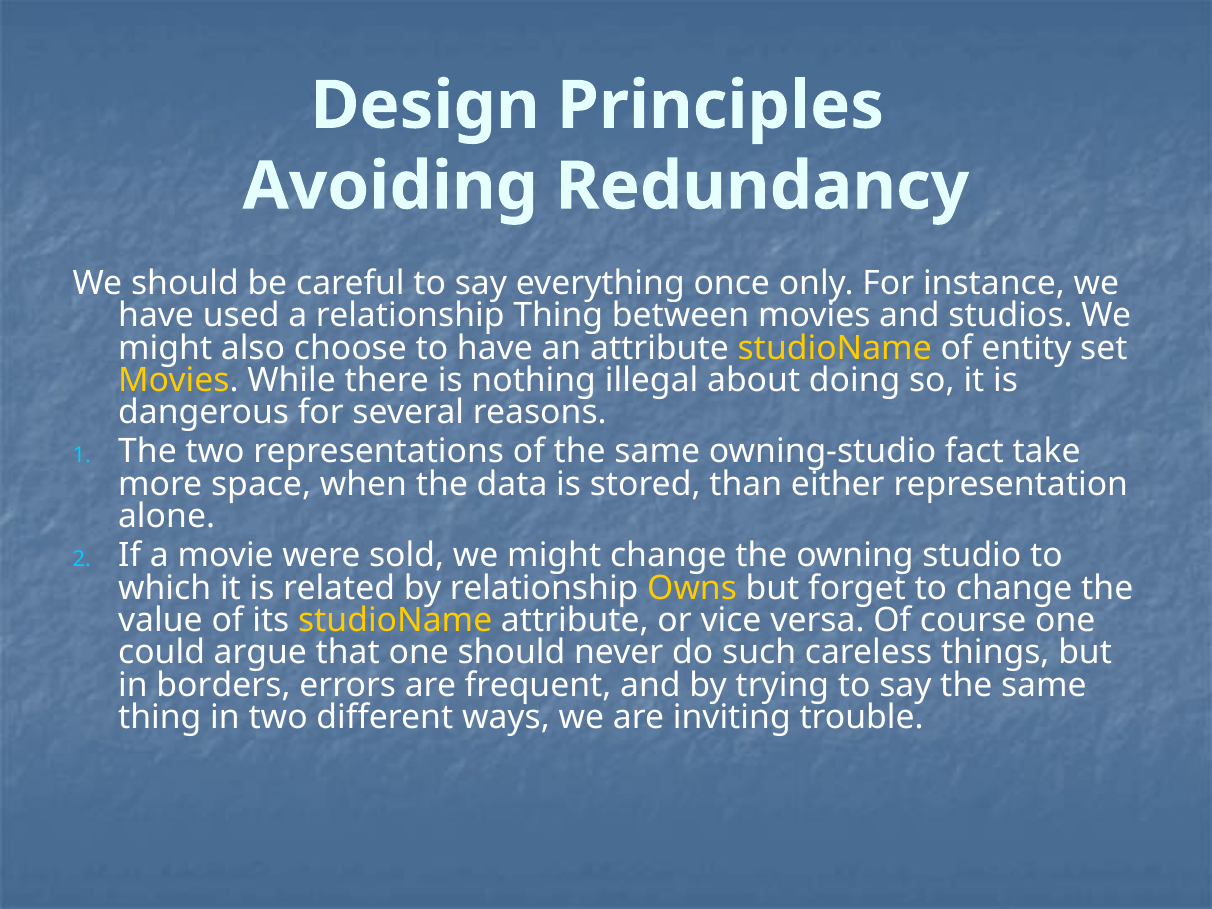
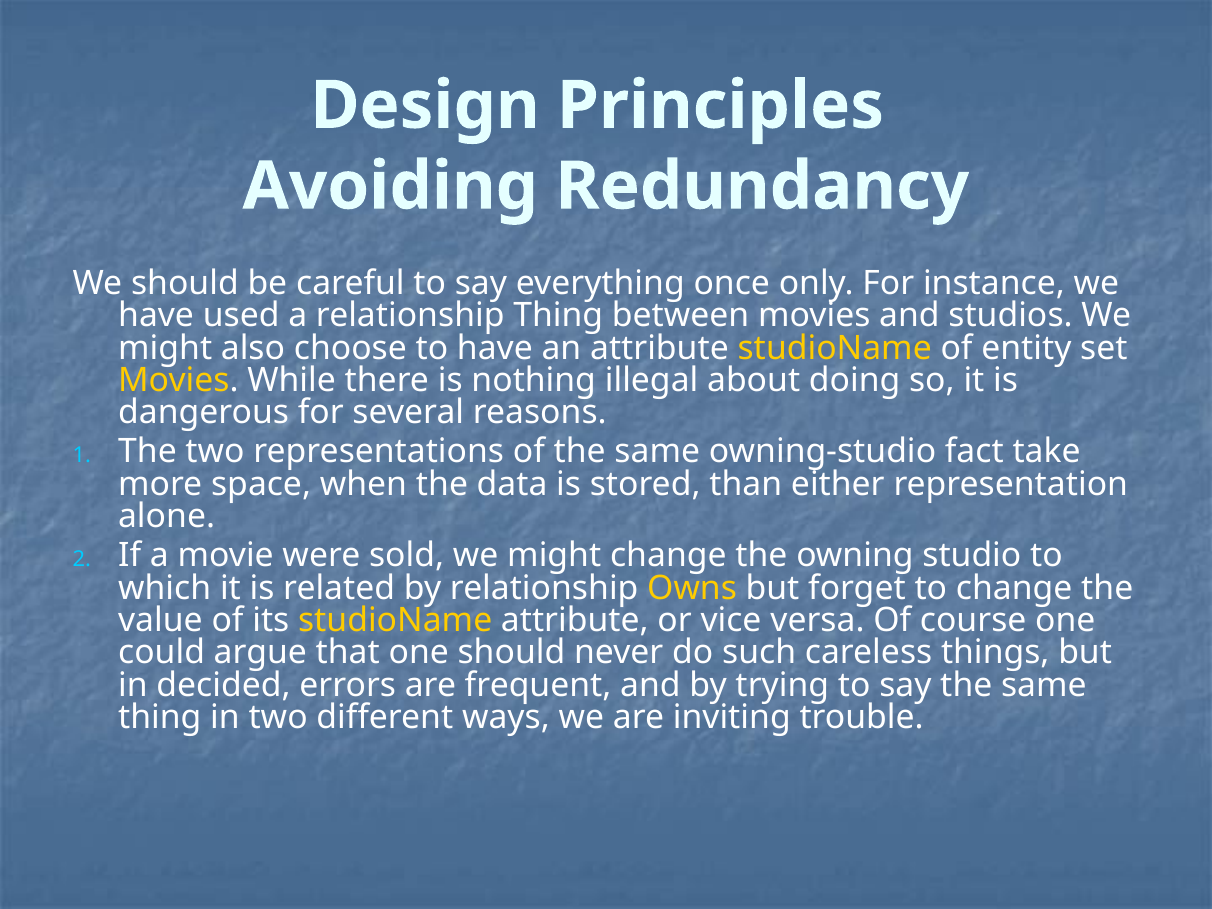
borders: borders -> decided
